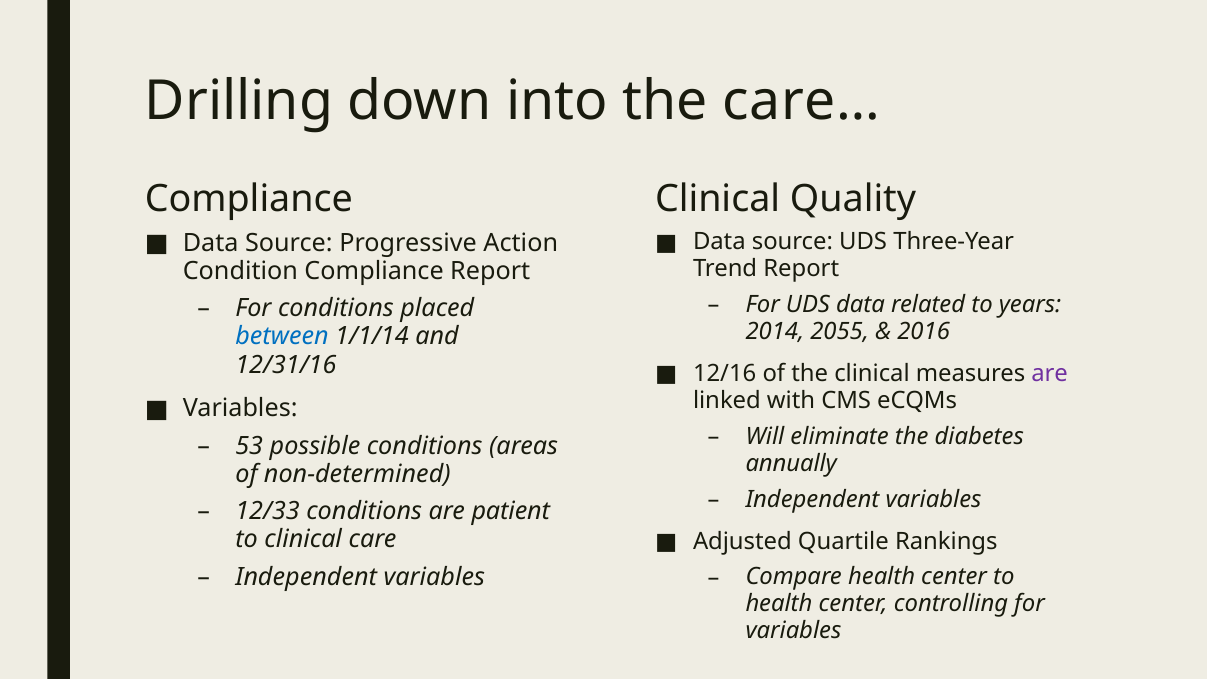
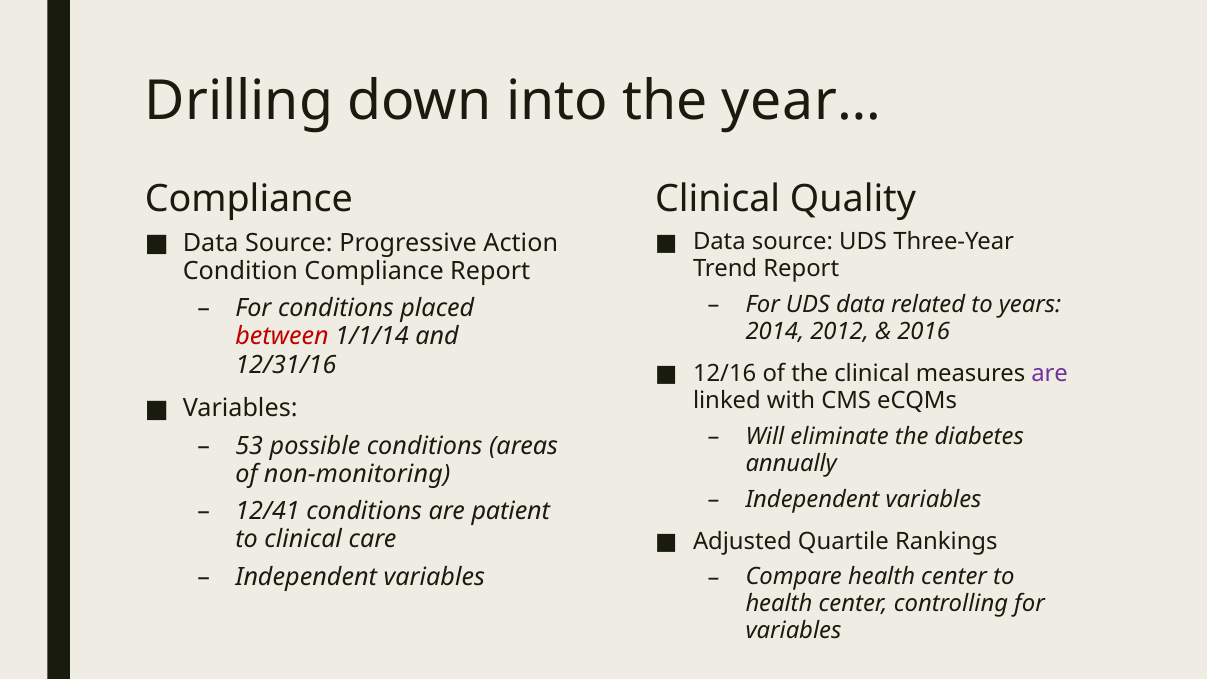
care…: care… -> year…
2055: 2055 -> 2012
between colour: blue -> red
non-determined: non-determined -> non-monitoring
12/33: 12/33 -> 12/41
